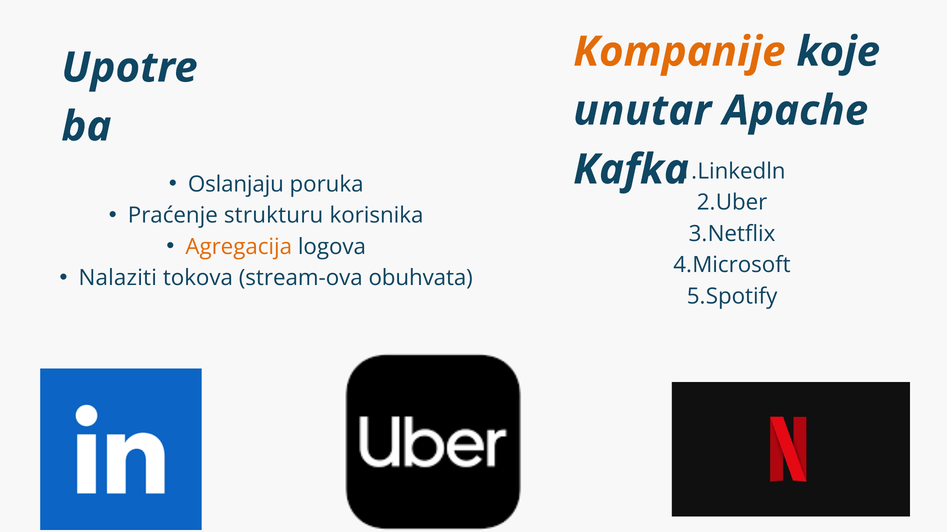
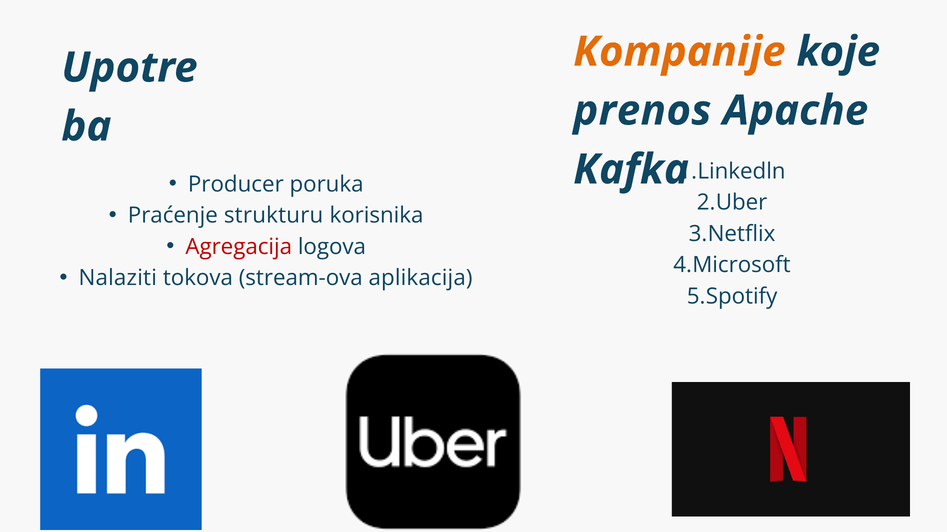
unutar: unutar -> prenos
Oslanjaju: Oslanjaju -> Producer
Agregacija colour: orange -> red
obuhvata: obuhvata -> aplikacija
